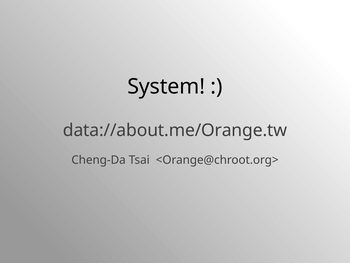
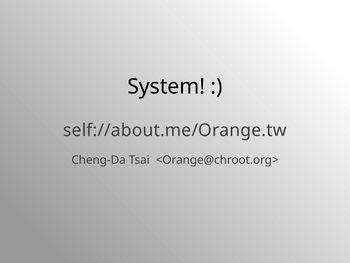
data://about.me/Orange.tw: data://about.me/Orange.tw -> self://about.me/Orange.tw
